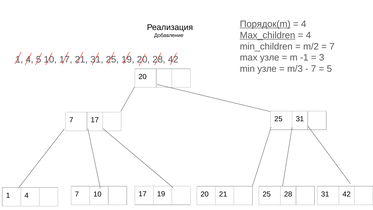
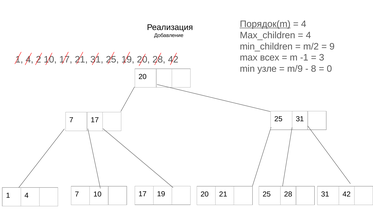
Max_children underline: present -> none
7 at (332, 46): 7 -> 9
max узле: узле -> всех
4 5: 5 -> 2
m/3: m/3 -> m/9
7 at (314, 69): 7 -> 8
5 at (329, 69): 5 -> 0
